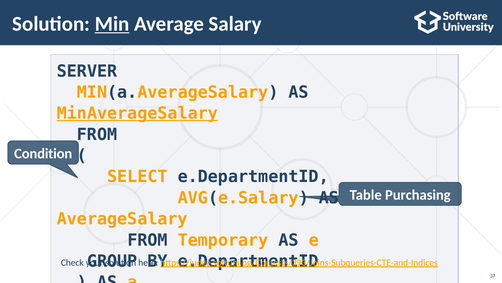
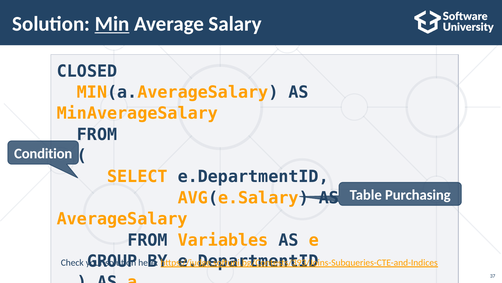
SERVER: SERVER -> CLOSED
MinAverageSalary underline: present -> none
Temporary: Temporary -> Variables
